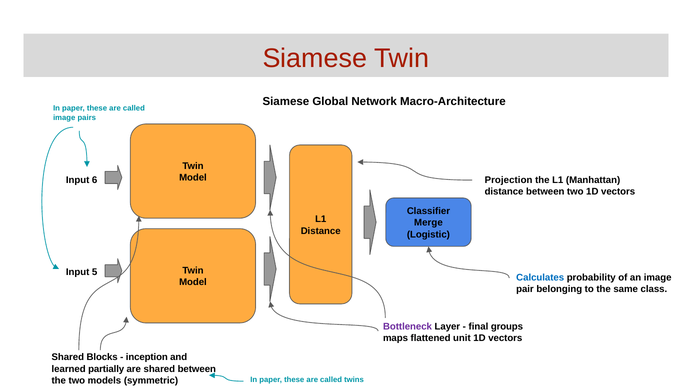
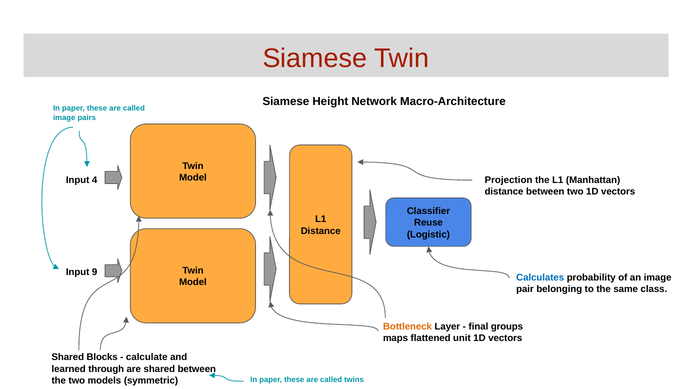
Global: Global -> Height
6: 6 -> 4
Merge: Merge -> Reuse
5: 5 -> 9
Bottleneck colour: purple -> orange
inception: inception -> calculate
partially: partially -> through
